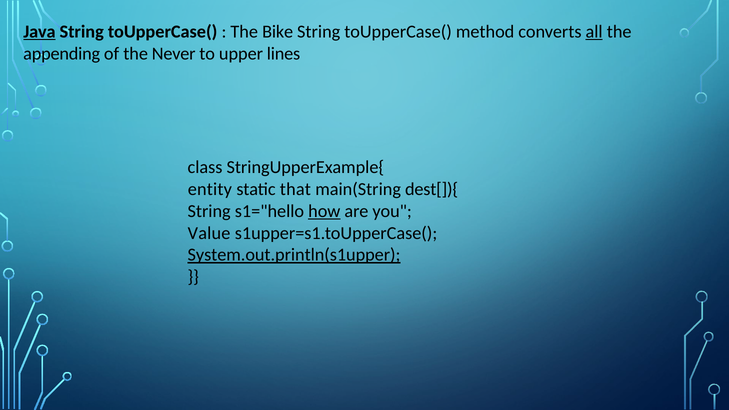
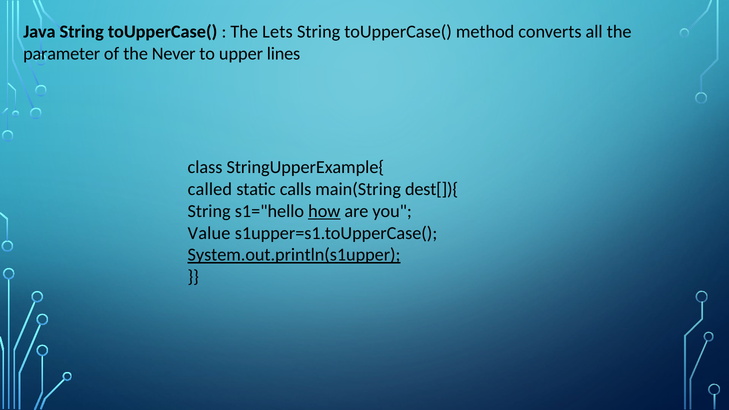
Java underline: present -> none
Bike: Bike -> Lets
all underline: present -> none
appending: appending -> parameter
entity: entity -> called
that: that -> calls
